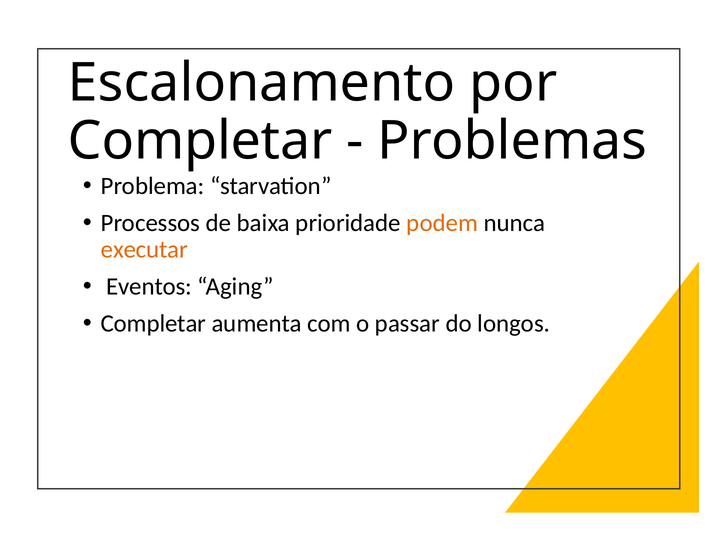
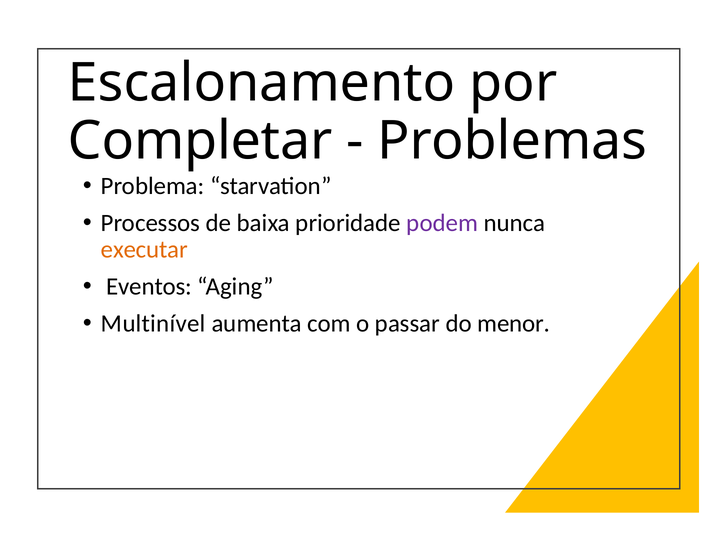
podem colour: orange -> purple
Completar at (153, 324): Completar -> Multinível
longos: longos -> menor
